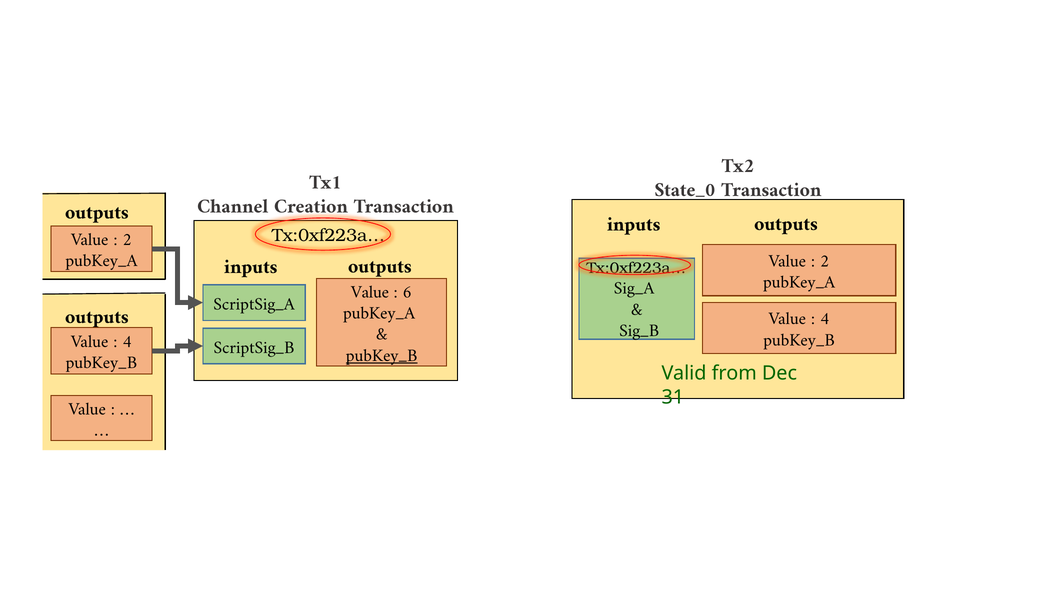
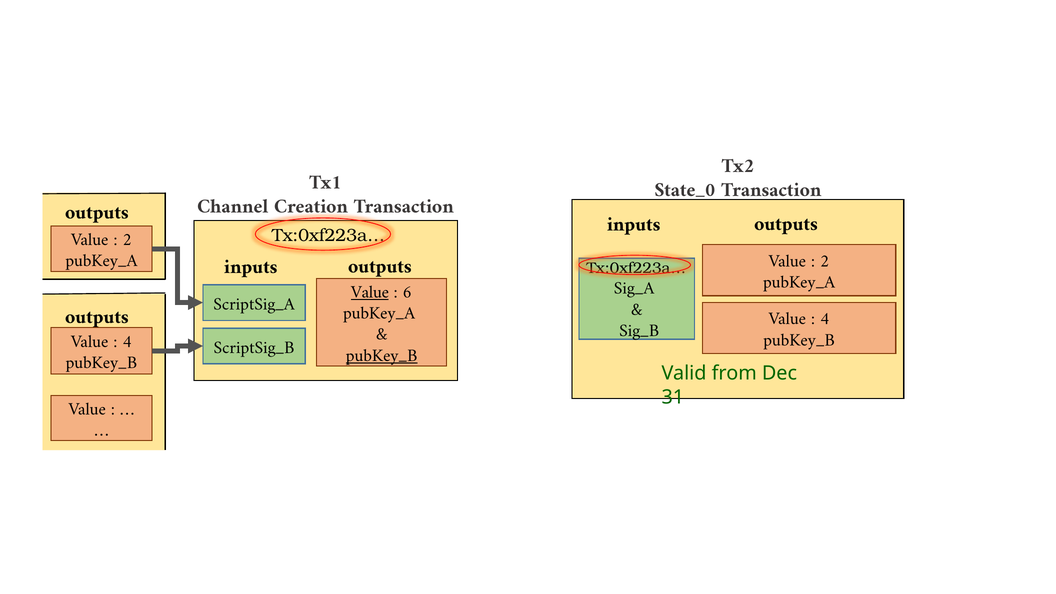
Value at (370, 292) underline: none -> present
